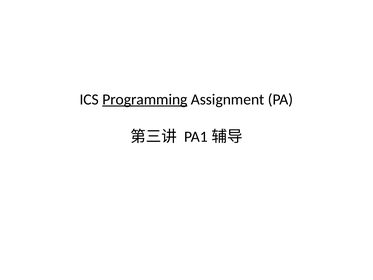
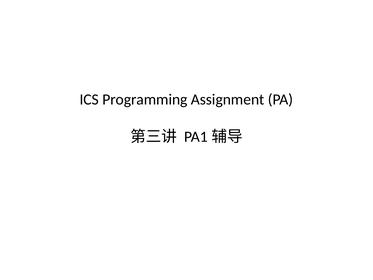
Programming underline: present -> none
